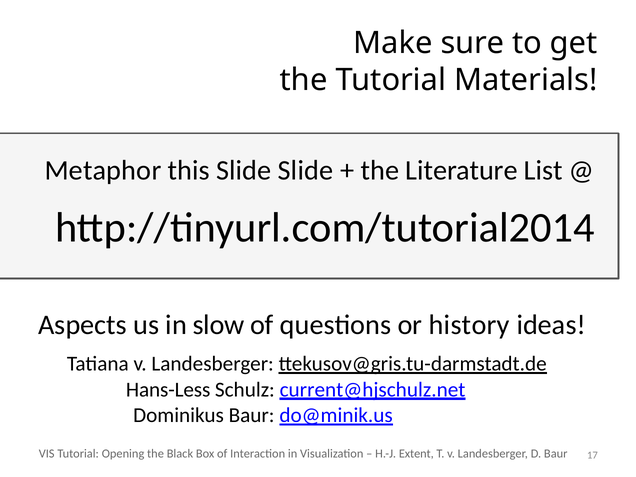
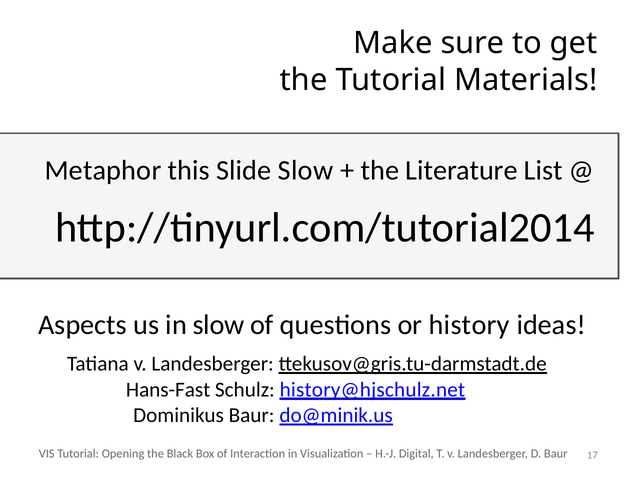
Slide Slide: Slide -> Slow
Hans-Less: Hans-Less -> Hans-Fast
current@hjschulz.net: current@hjschulz.net -> history@hjschulz.net
Extent: Extent -> Digital
